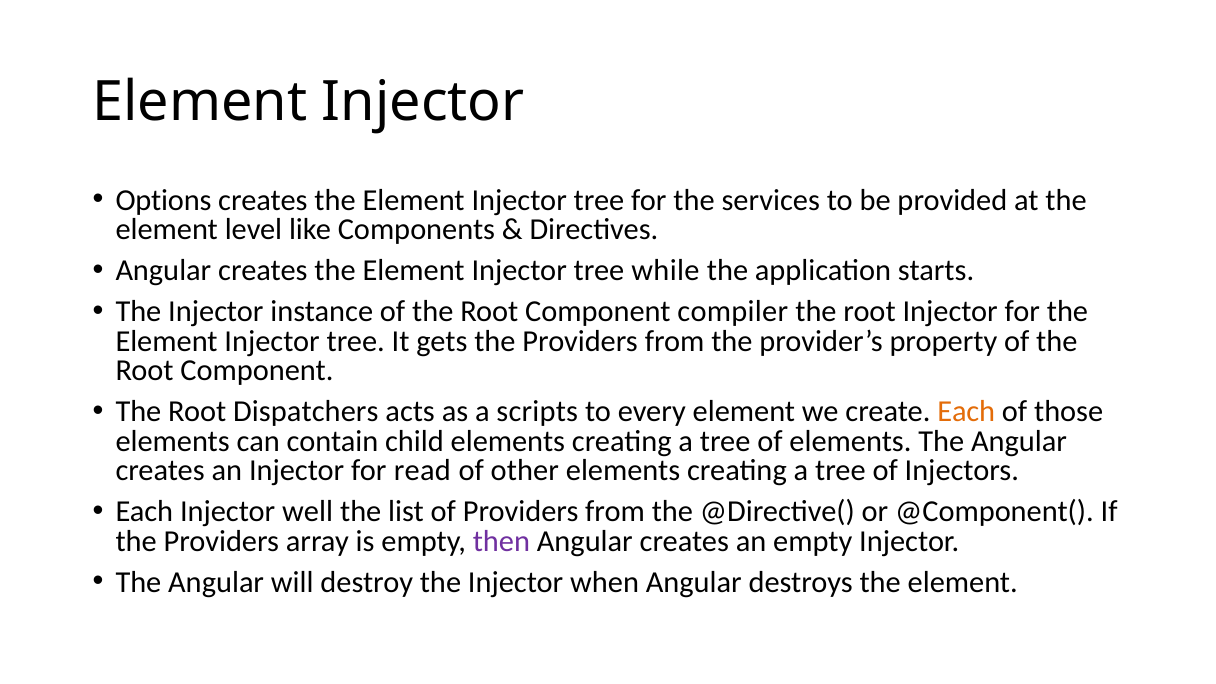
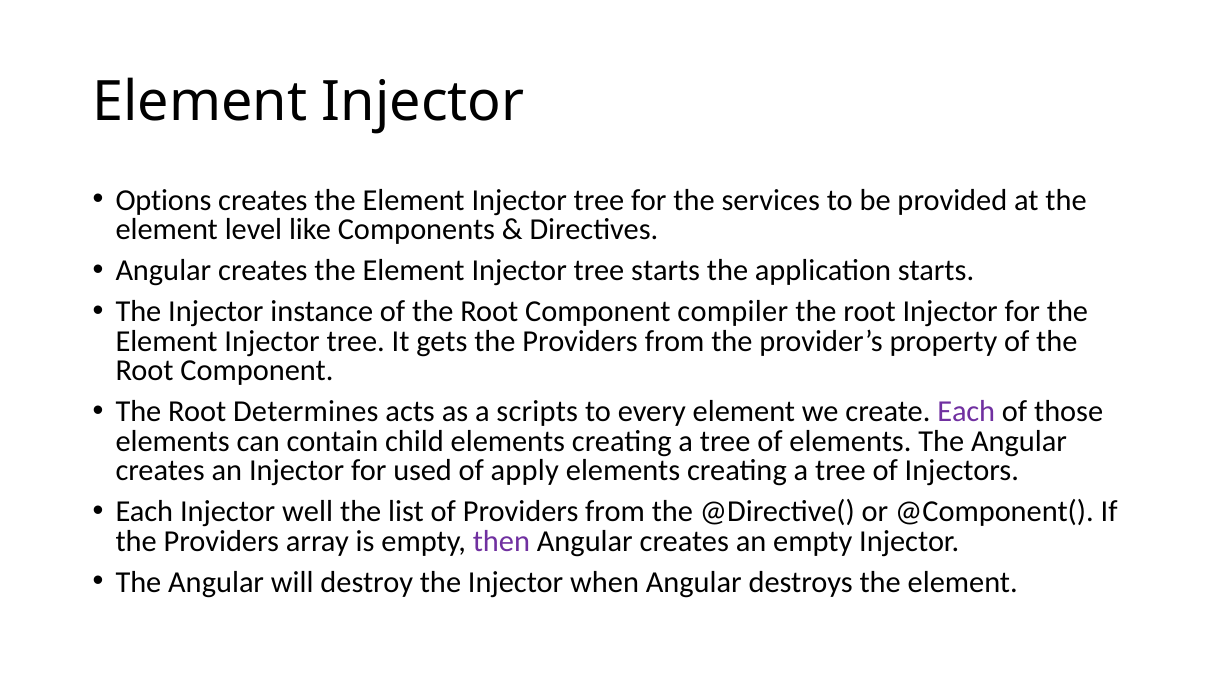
tree while: while -> starts
Dispatchers: Dispatchers -> Determines
Each at (966, 412) colour: orange -> purple
read: read -> used
other: other -> apply
